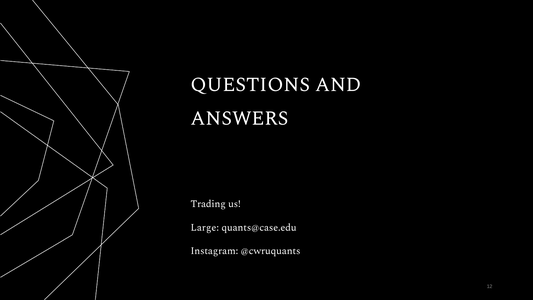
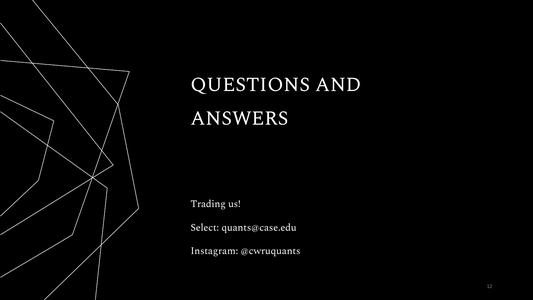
Large: Large -> Select
